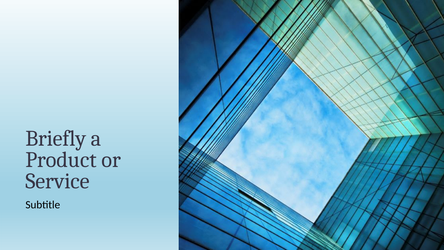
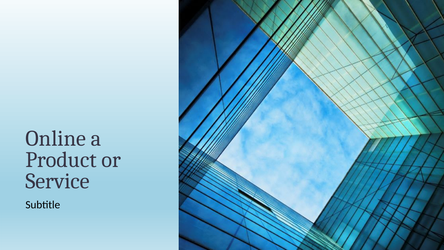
Briefly: Briefly -> Online
